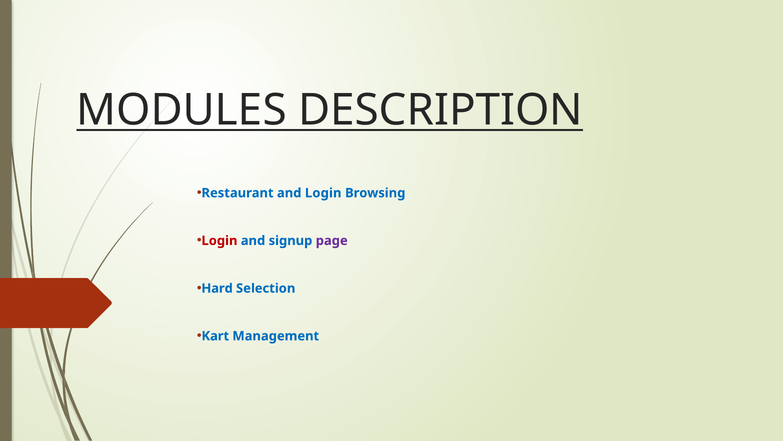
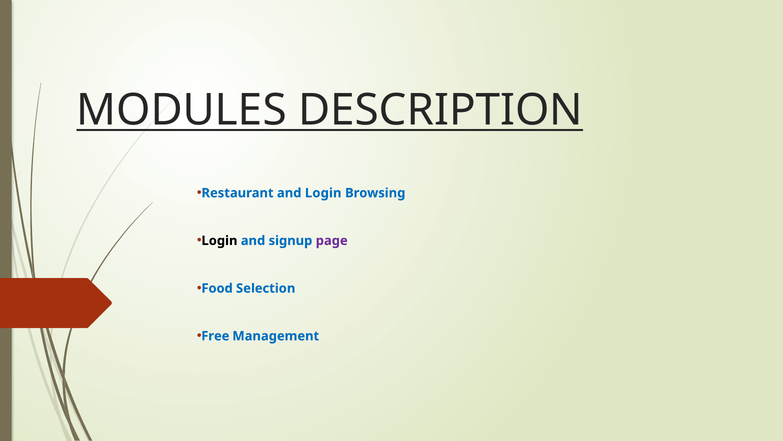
Login at (219, 240) colour: red -> black
Hard: Hard -> Food
Kart: Kart -> Free
